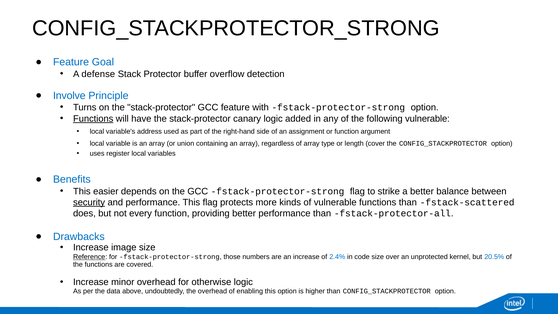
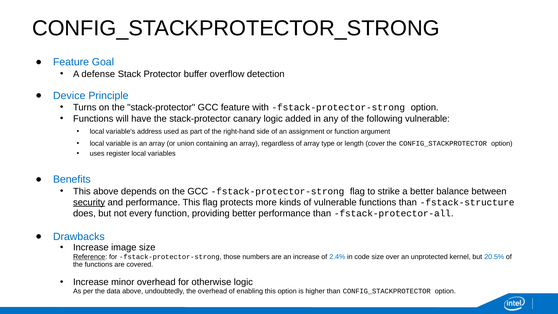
Involve: Involve -> Device
Functions at (93, 119) underline: present -> none
This easier: easier -> above
fstack-scattered: fstack-scattered -> fstack-structure
